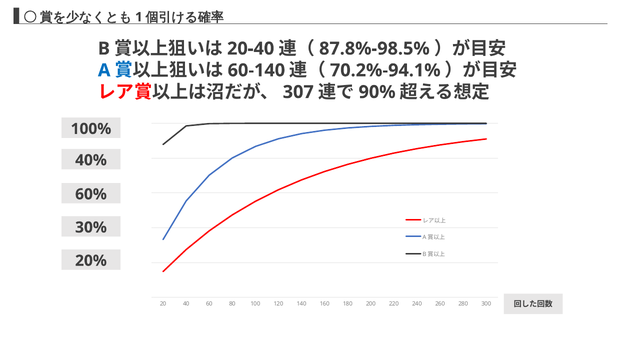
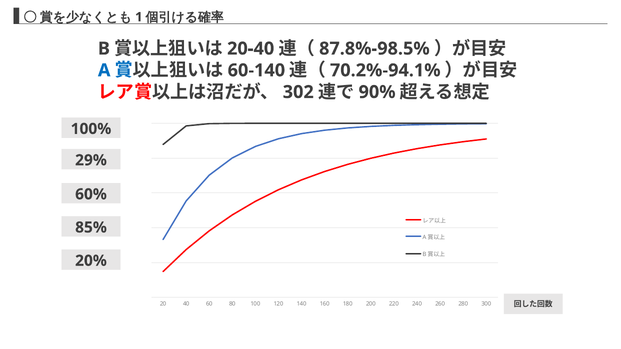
307: 307 -> 302
40%: 40% -> 29%
30%: 30% -> 85%
